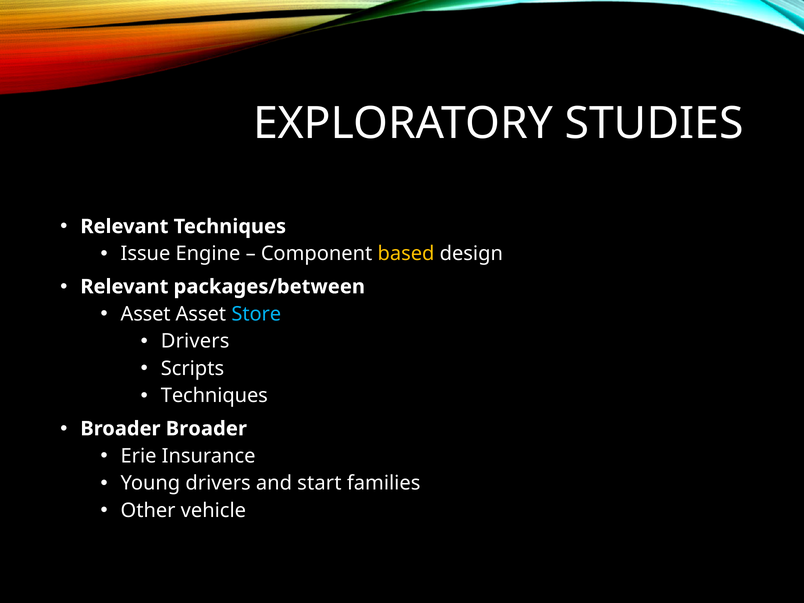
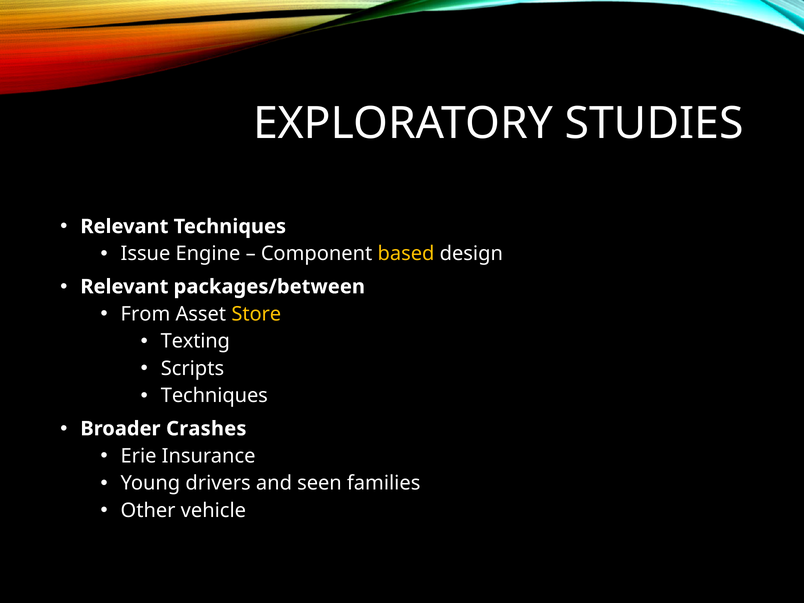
Asset at (146, 314): Asset -> From
Store colour: light blue -> yellow
Drivers at (195, 341): Drivers -> Texting
Broader Broader: Broader -> Crashes
start: start -> seen
